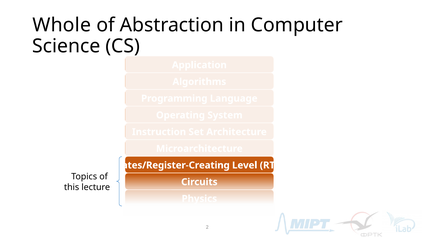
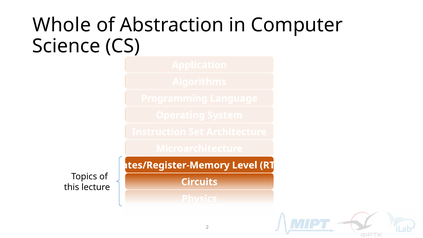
Gates/Register-Creating: Gates/Register-Creating -> Gates/Register-Memory
